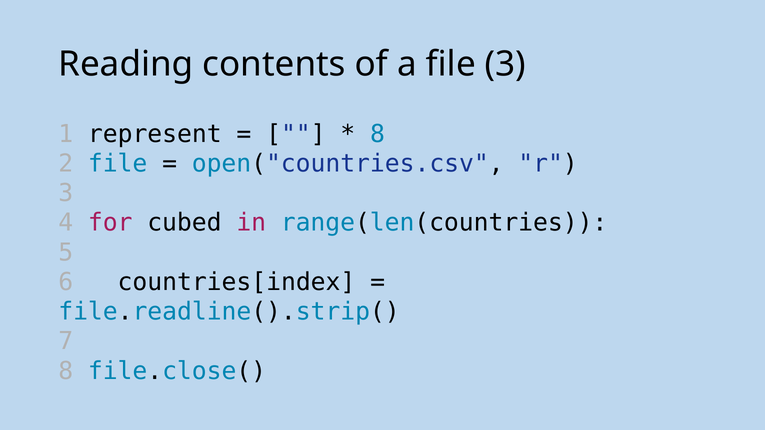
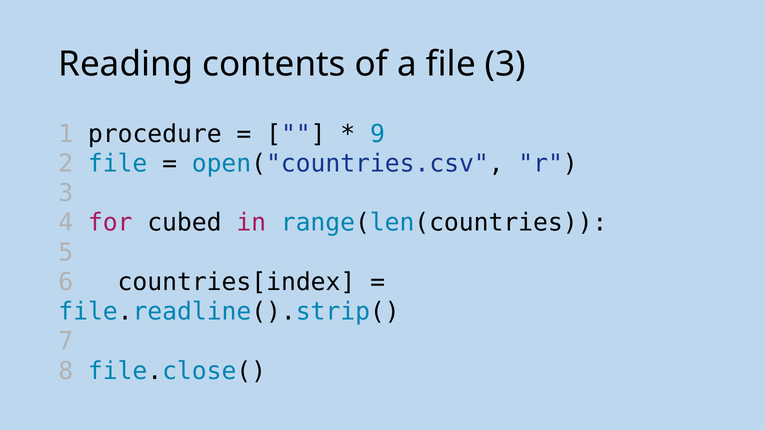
represent: represent -> procedure
8 at (377, 134): 8 -> 9
